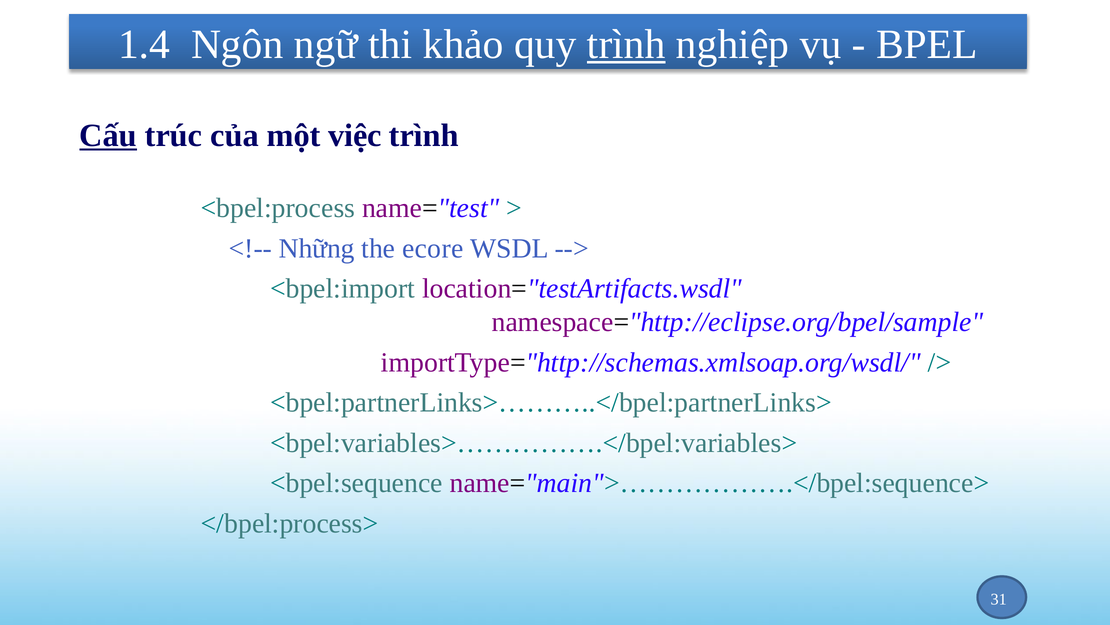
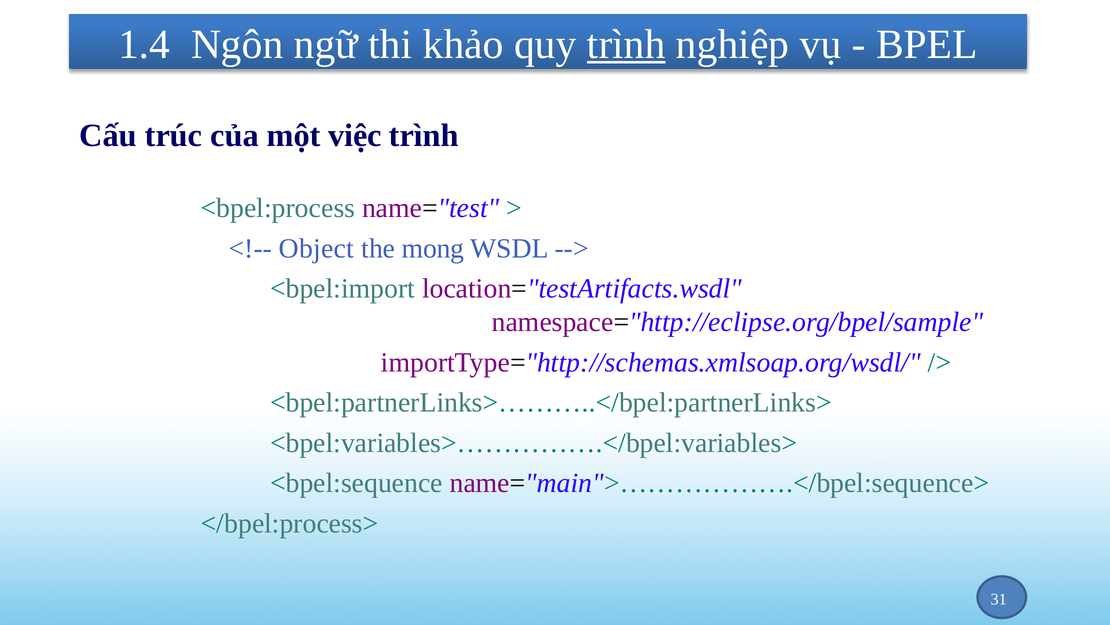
Cấu underline: present -> none
Những: Những -> Object
ecore: ecore -> mong
